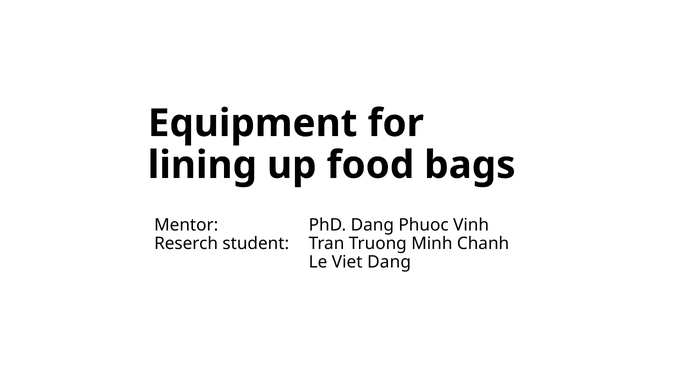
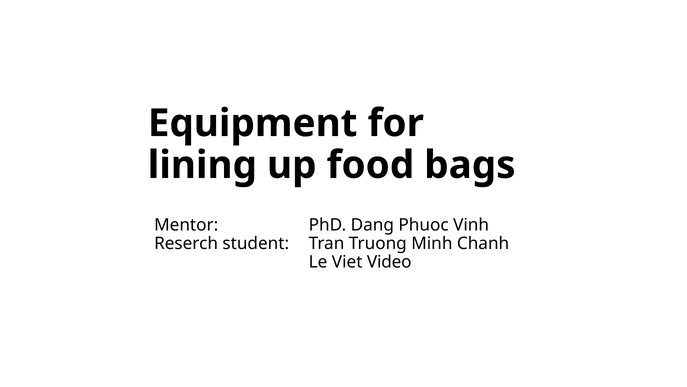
Viet Dang: Dang -> Video
